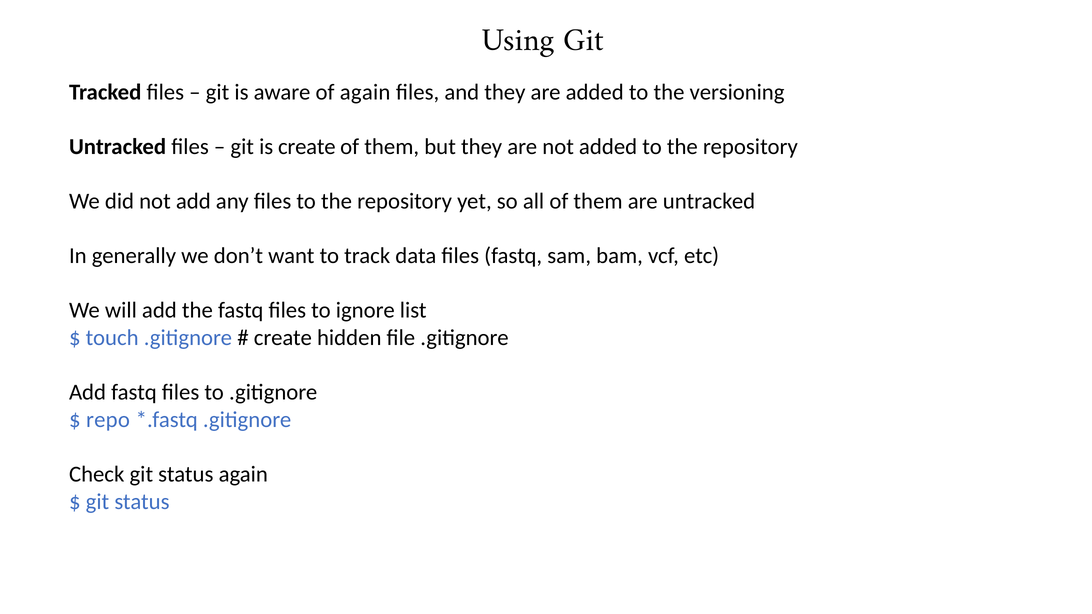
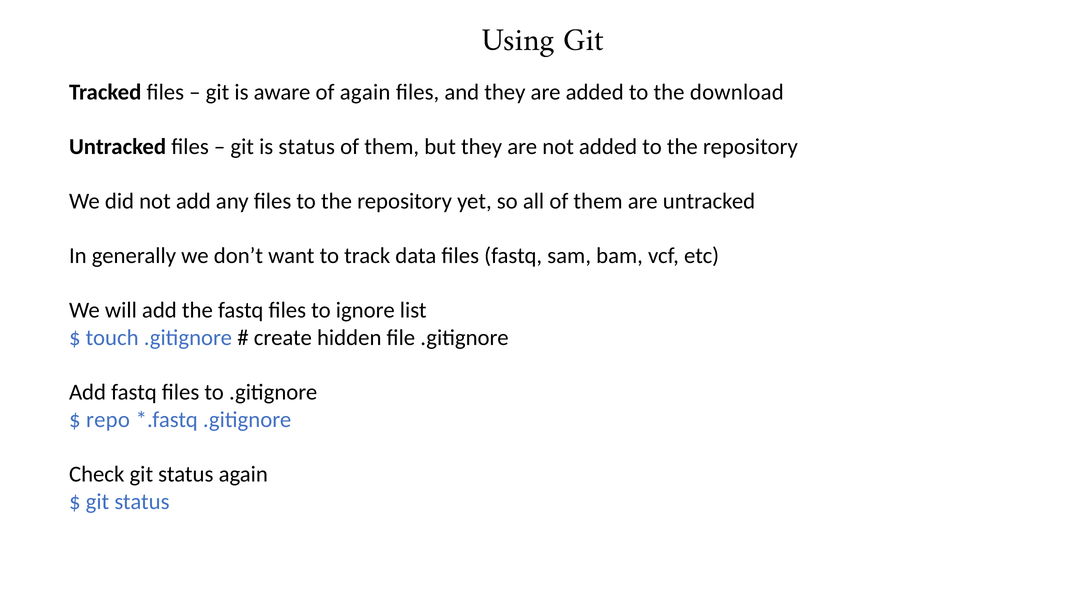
versioning: versioning -> download
is create: create -> status
